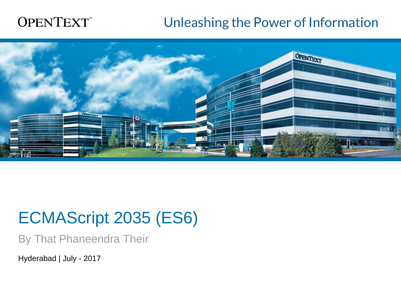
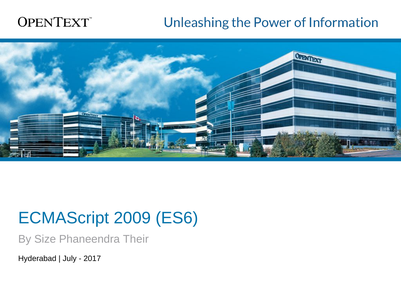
2035: 2035 -> 2009
That: That -> Size
